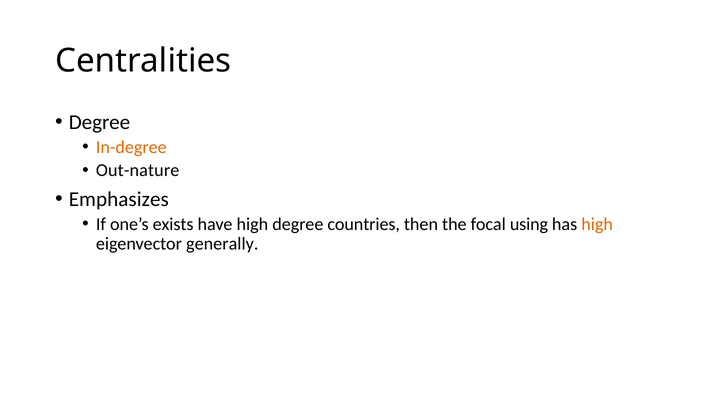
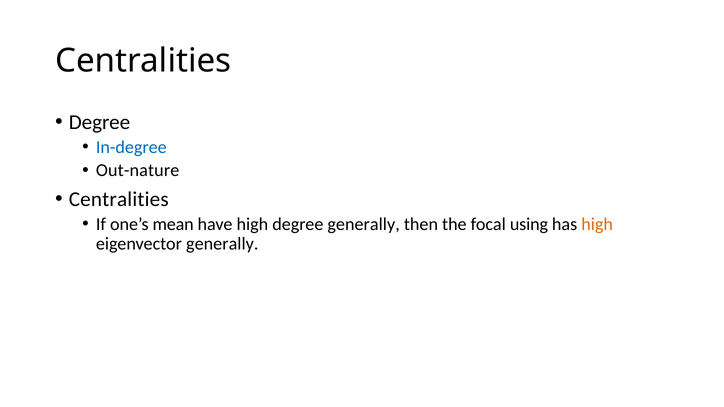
In-degree colour: orange -> blue
Emphasizes at (119, 199): Emphasizes -> Centralities
exists: exists -> mean
degree countries: countries -> generally
